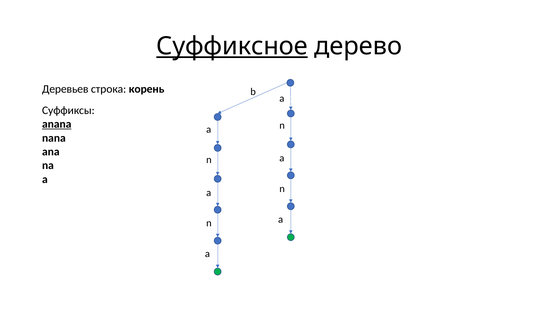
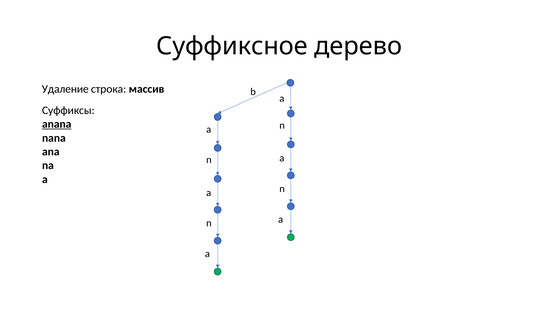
Суффиксное underline: present -> none
Деревьев: Деревьев -> Удаление
корень: корень -> массив
